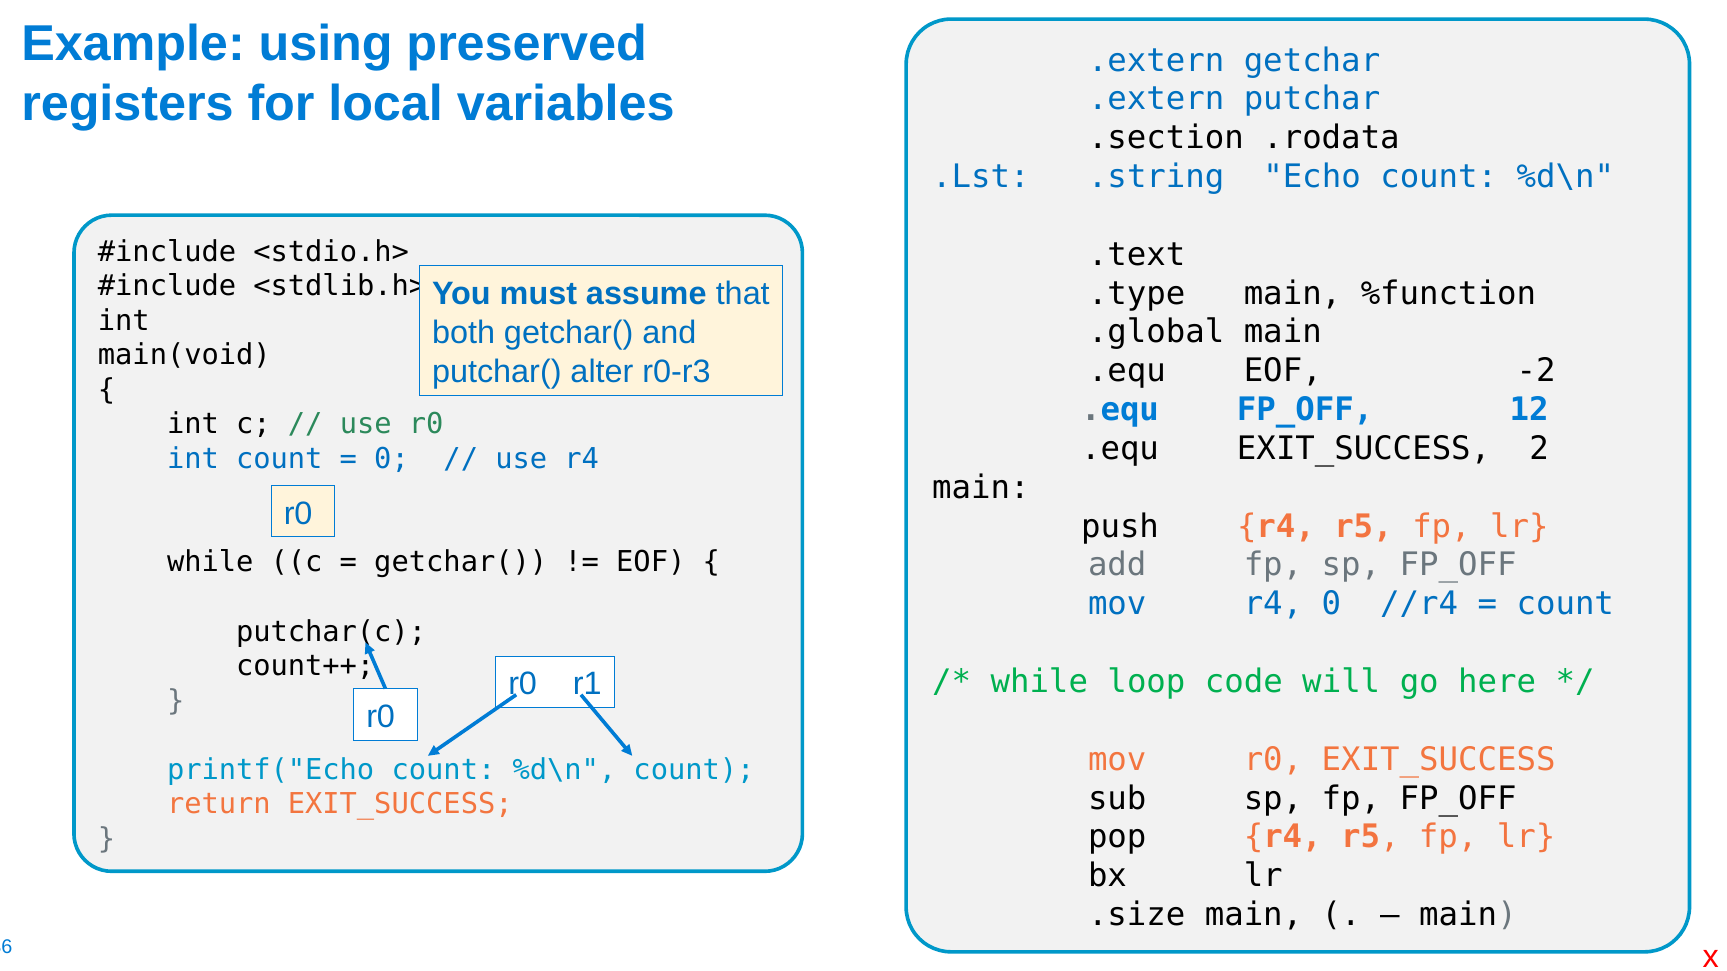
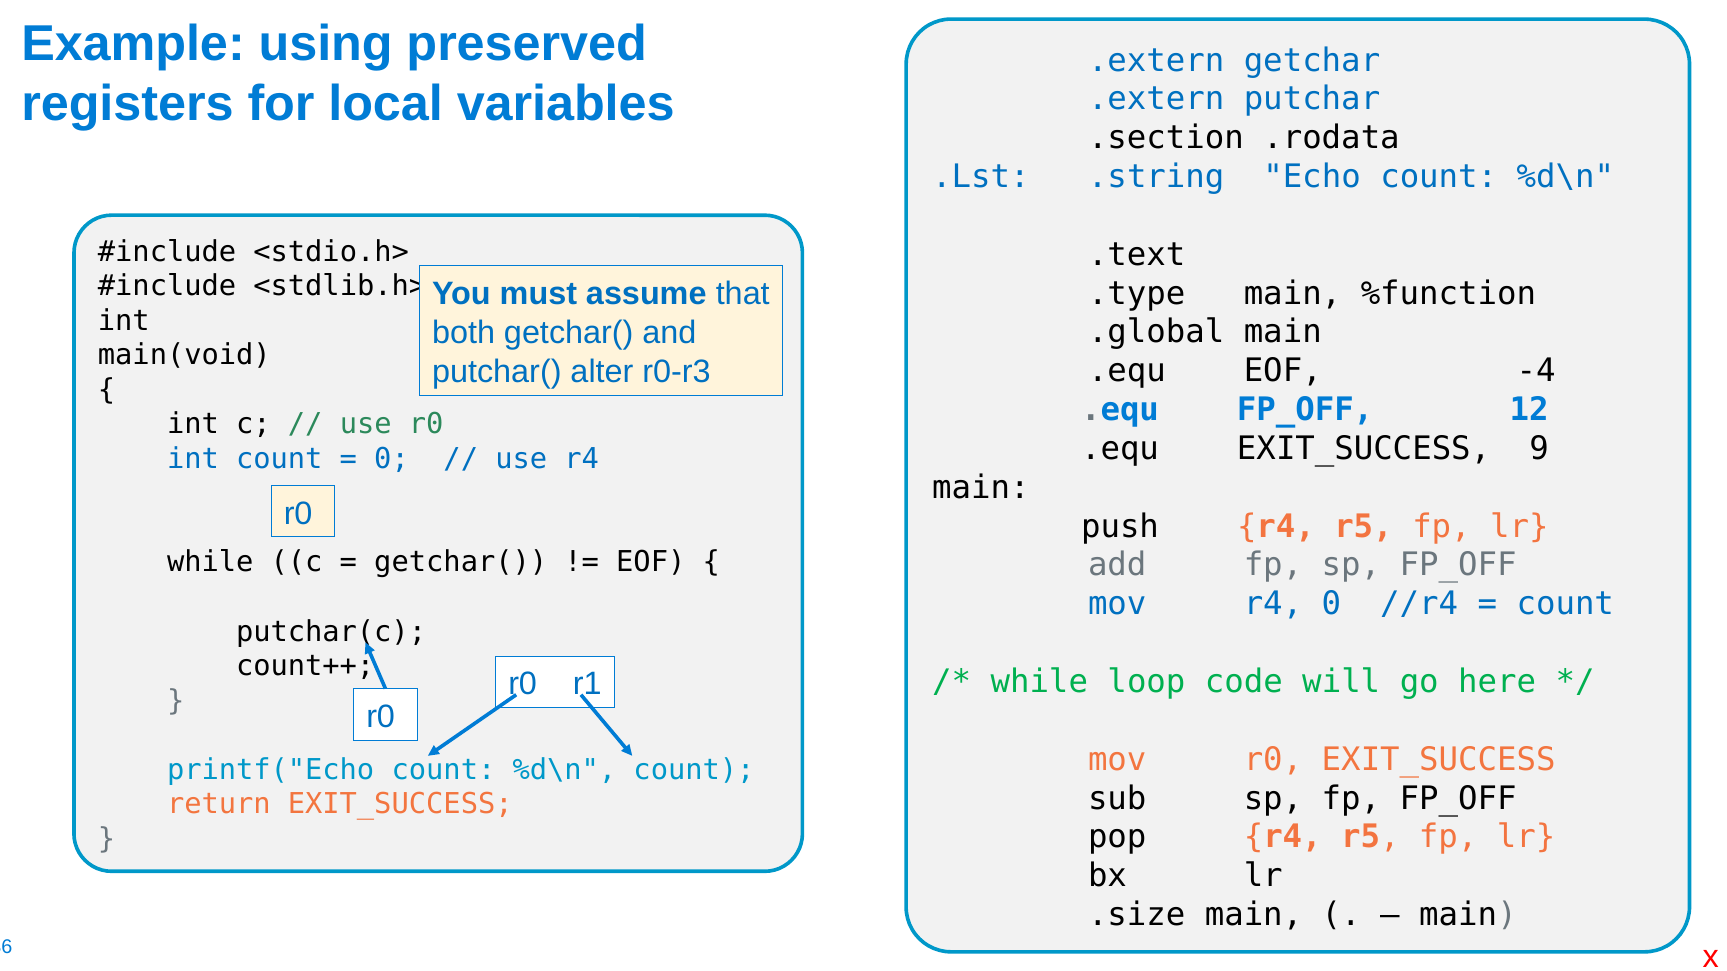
-2: -2 -> -4
2: 2 -> 9
